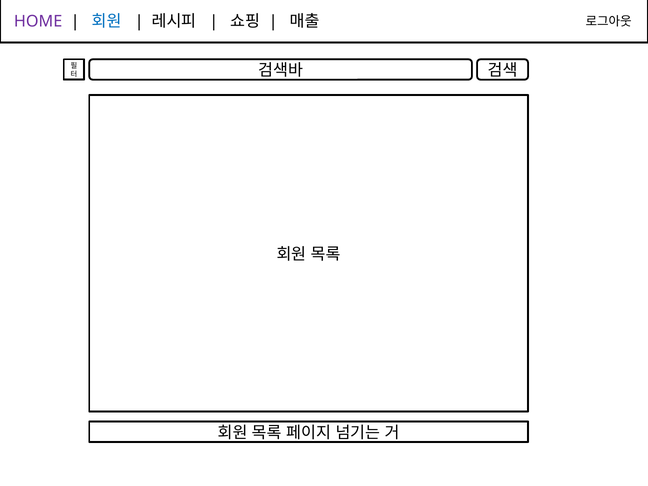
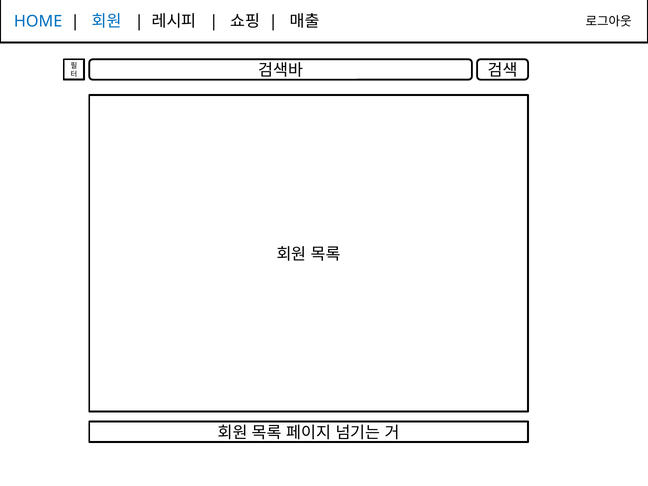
HOME colour: purple -> blue
